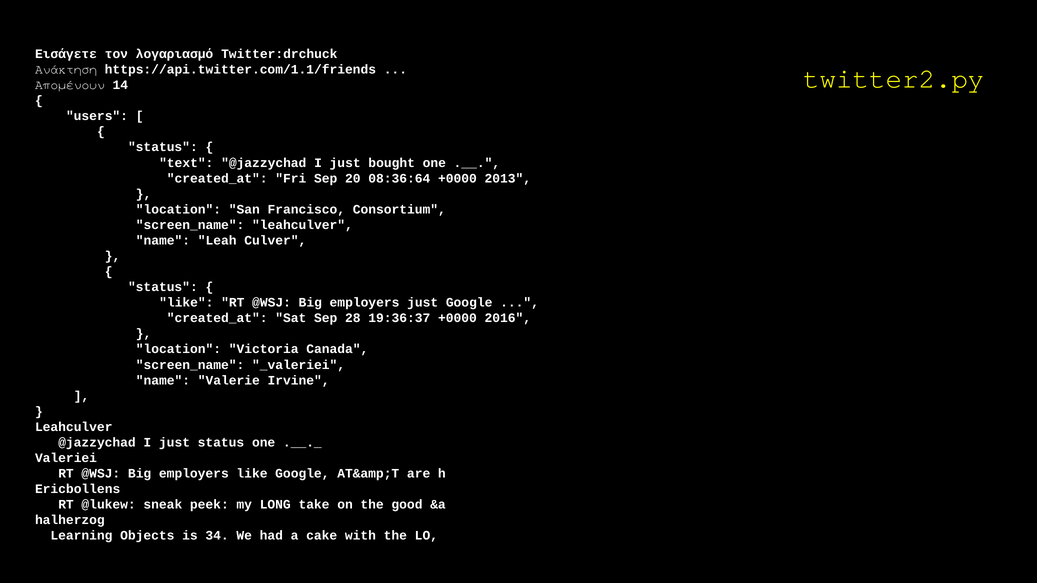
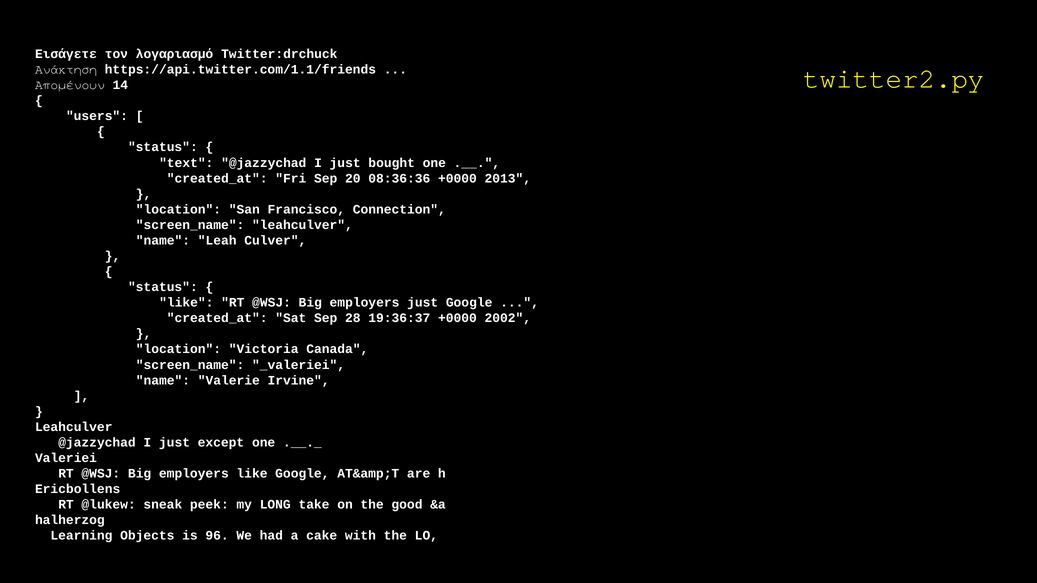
08:36:64: 08:36:64 -> 08:36:36
Consortium: Consortium -> Connection
2016: 2016 -> 2002
just status: status -> except
34: 34 -> 96
